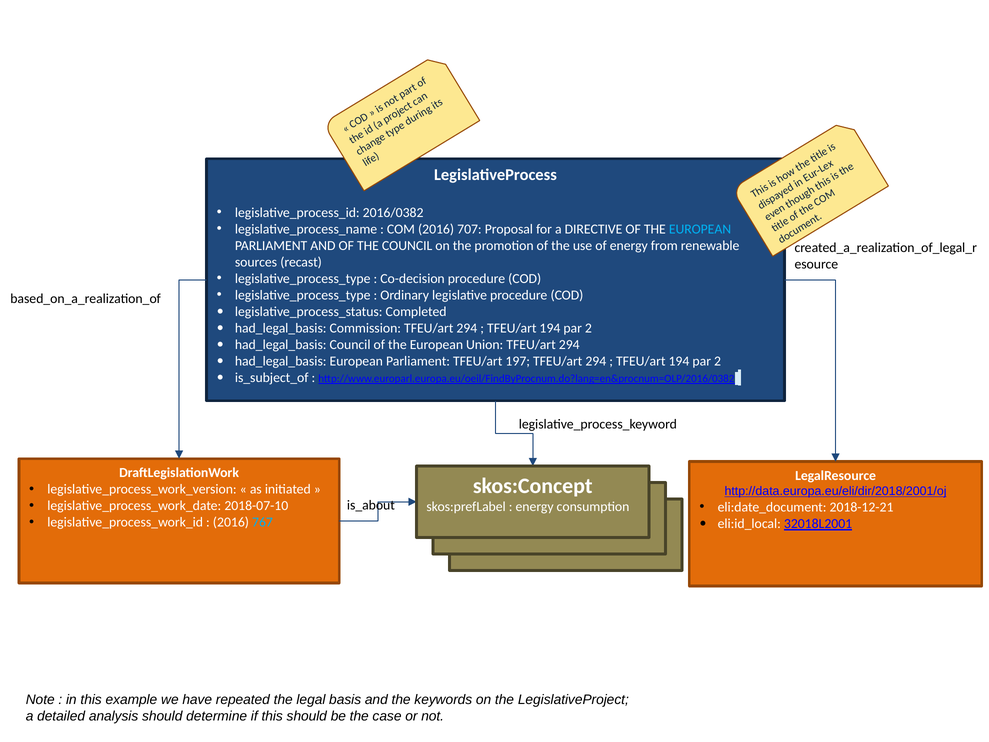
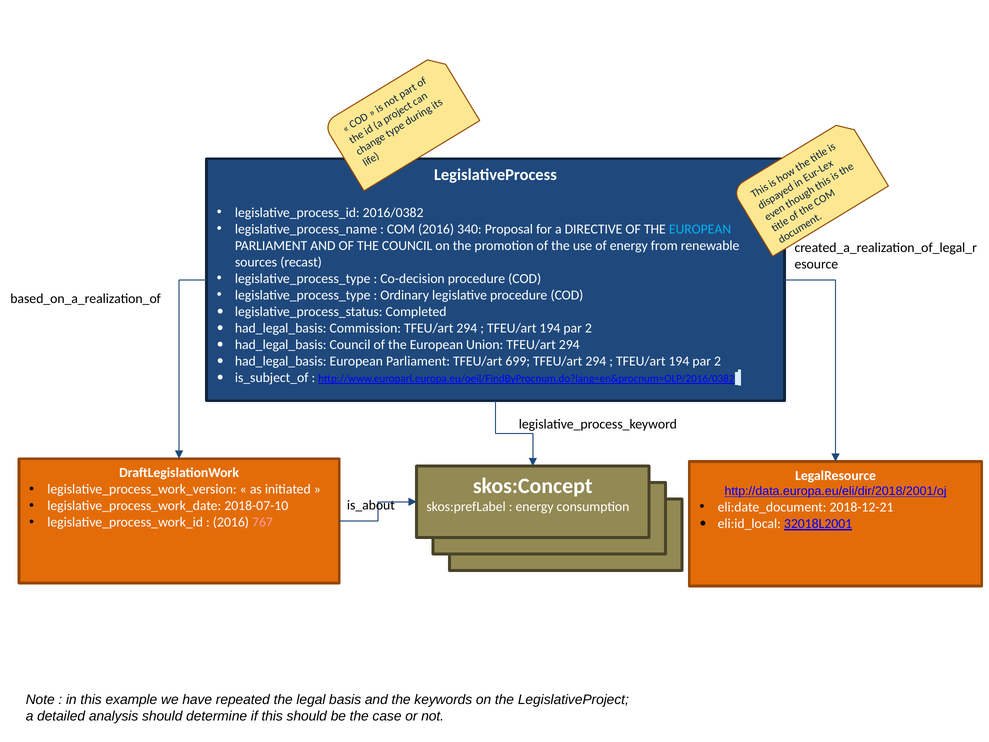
707: 707 -> 340
197: 197 -> 699
767 colour: light blue -> pink
